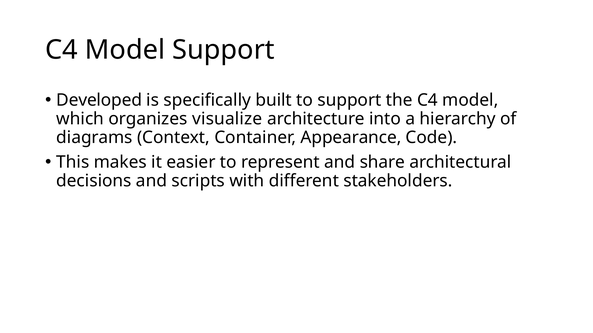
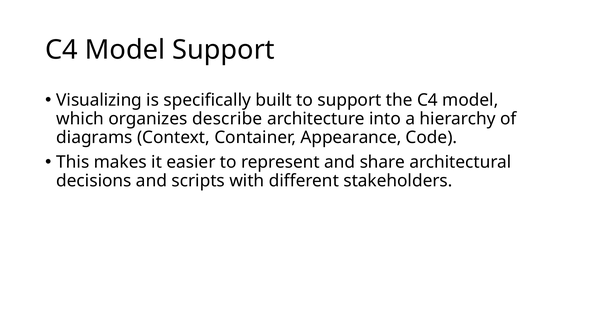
Developed: Developed -> Visualizing
visualize: visualize -> describe
